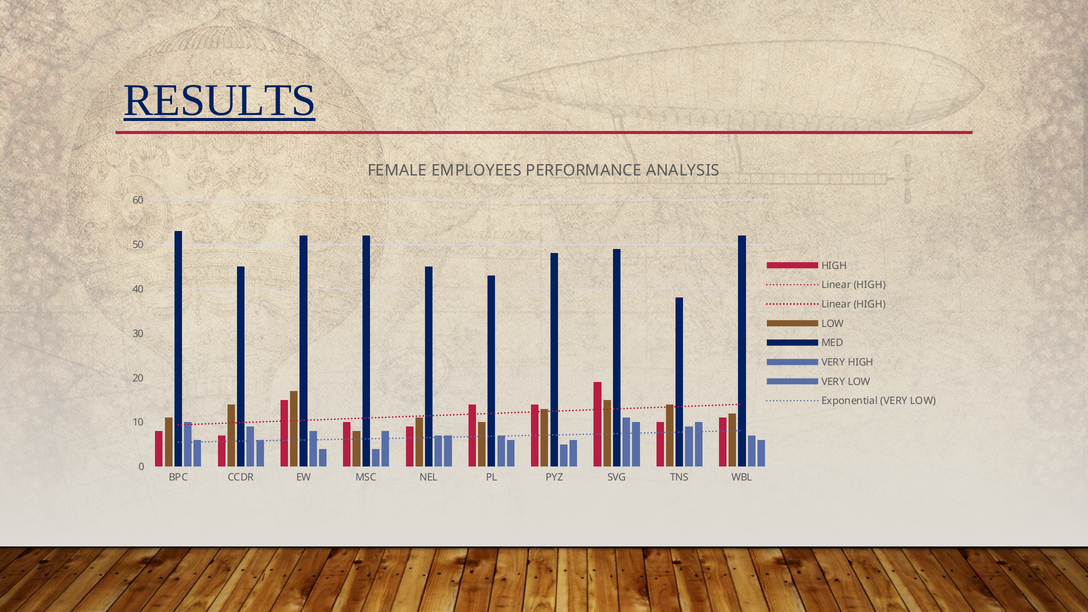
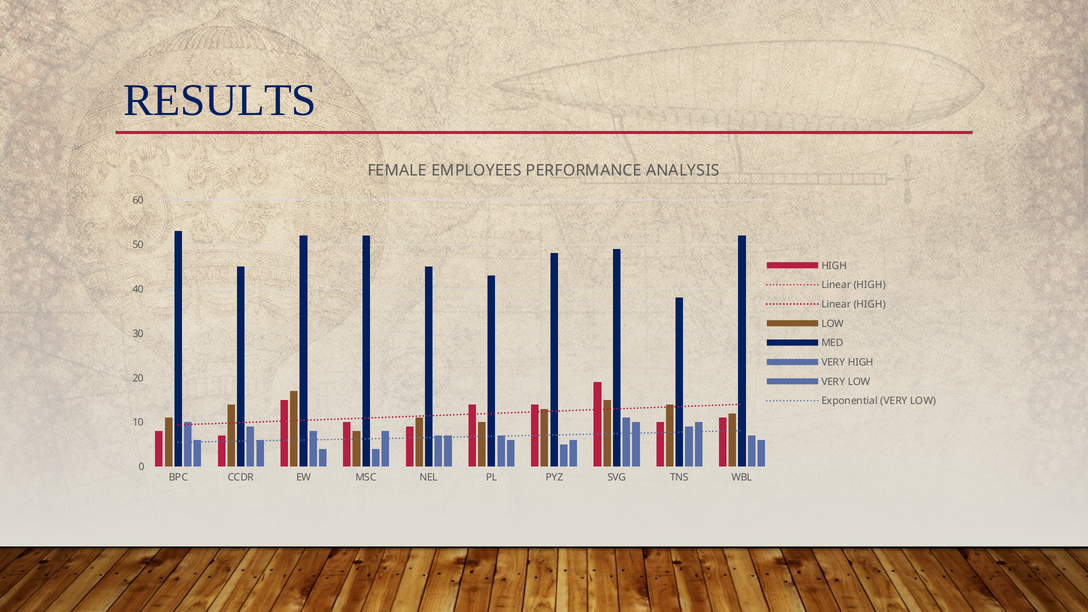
RESULTS underline: present -> none
